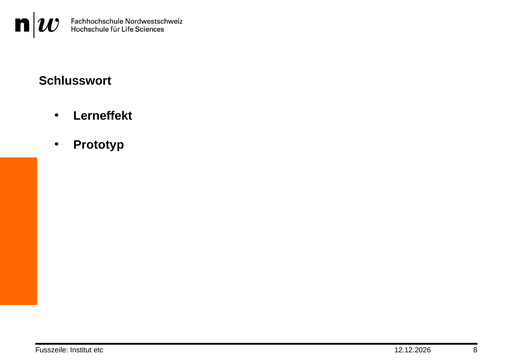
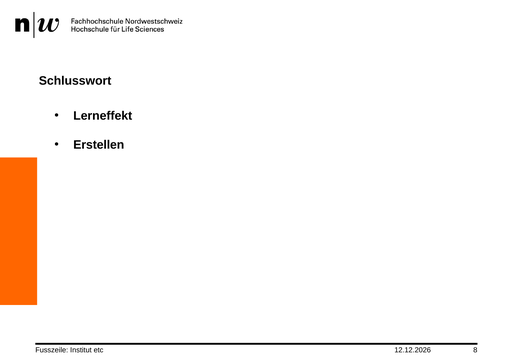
Prototyp: Prototyp -> Erstellen
